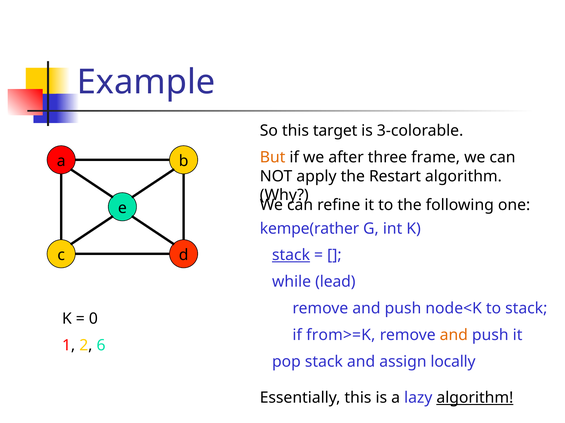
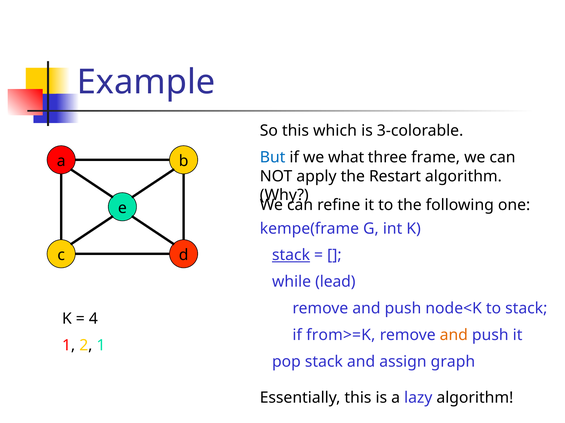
target: target -> which
But colour: orange -> blue
after: after -> what
kempe(rather: kempe(rather -> kempe(frame
0: 0 -> 4
2 6: 6 -> 1
locally: locally -> graph
algorithm at (475, 398) underline: present -> none
